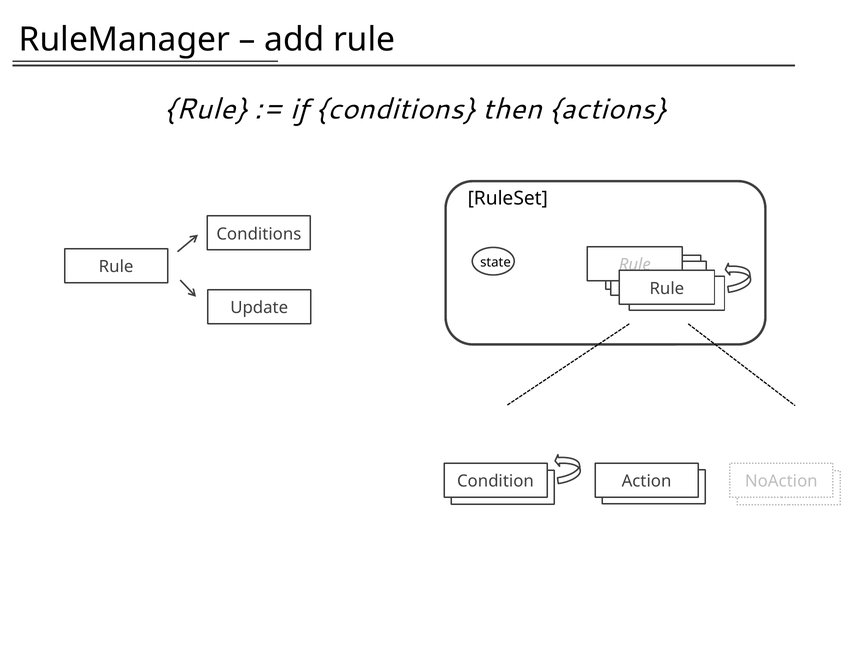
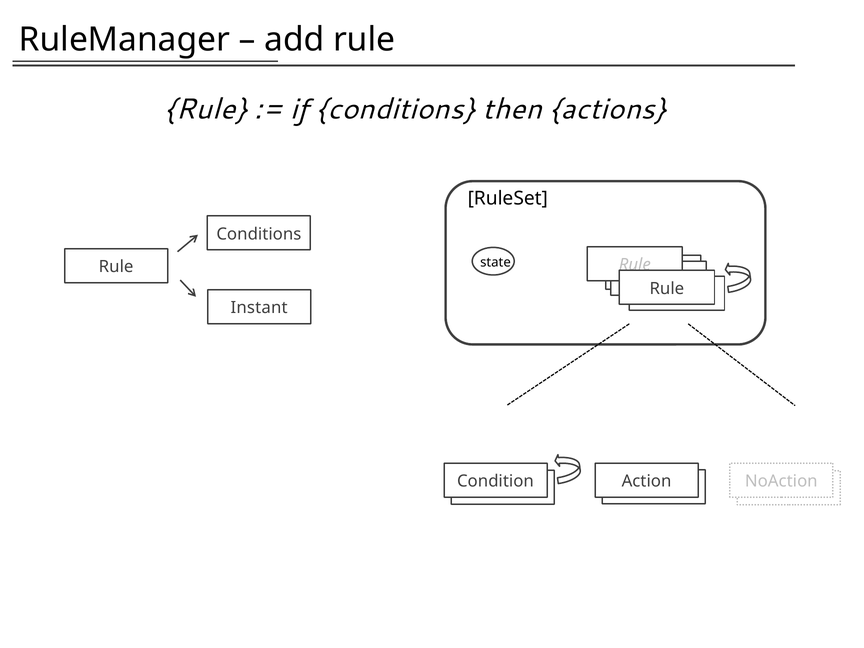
Update: Update -> Instant
